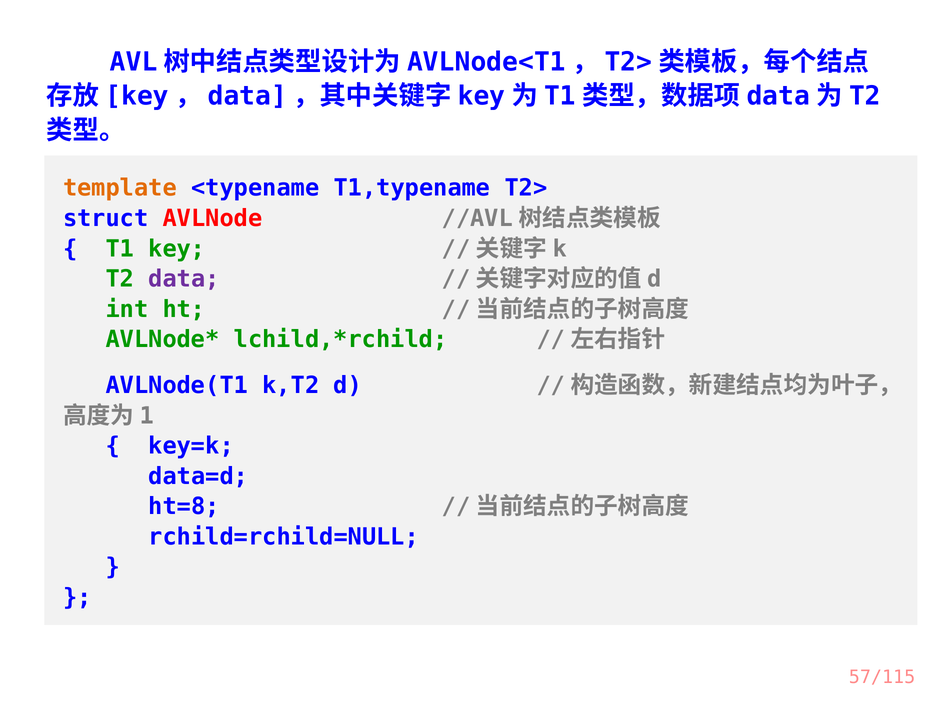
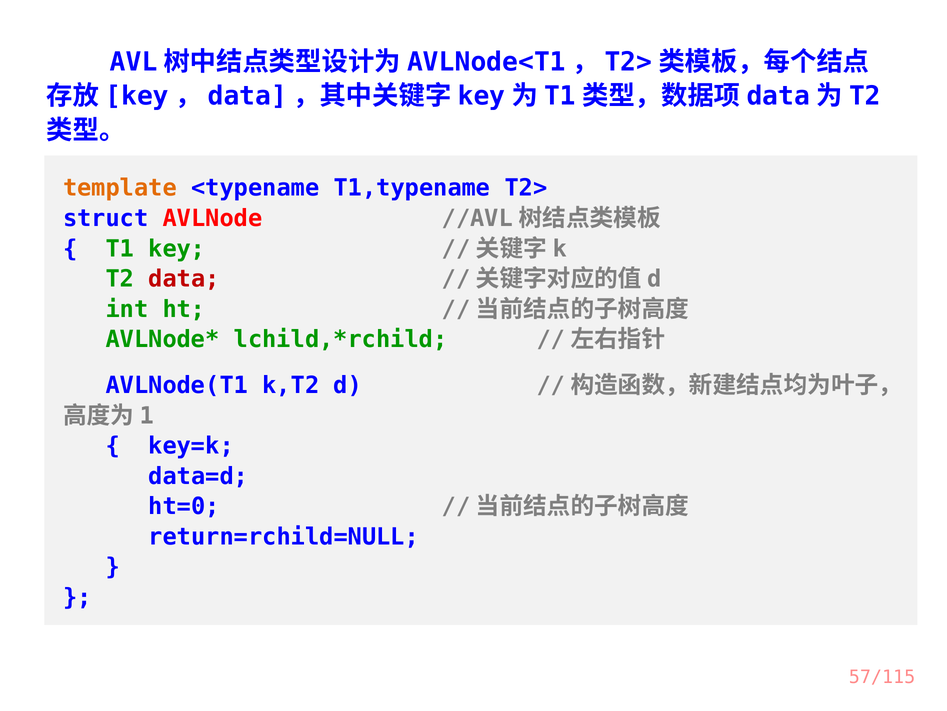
data colour: purple -> red
ht=8: ht=8 -> ht=0
rchild=rchild=NULL: rchild=rchild=NULL -> return=rchild=NULL
